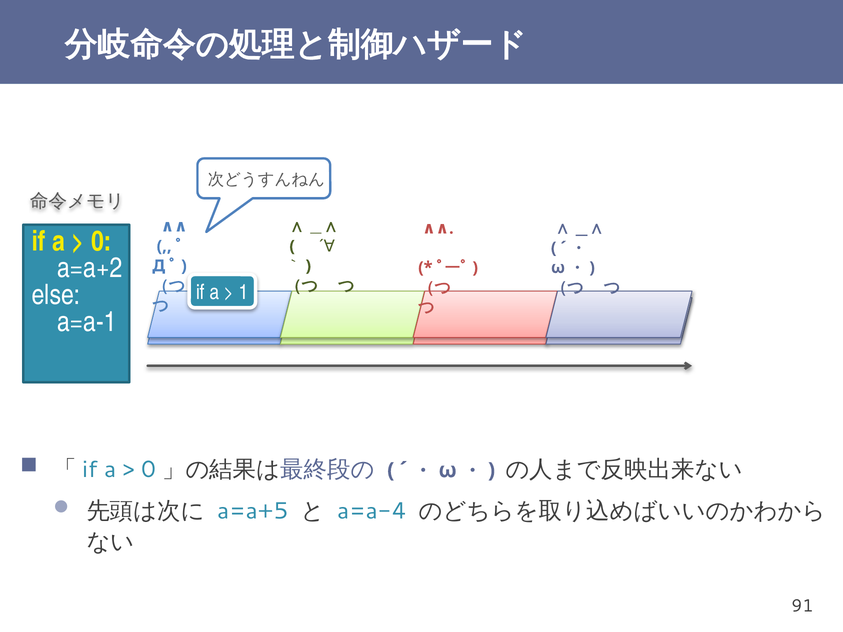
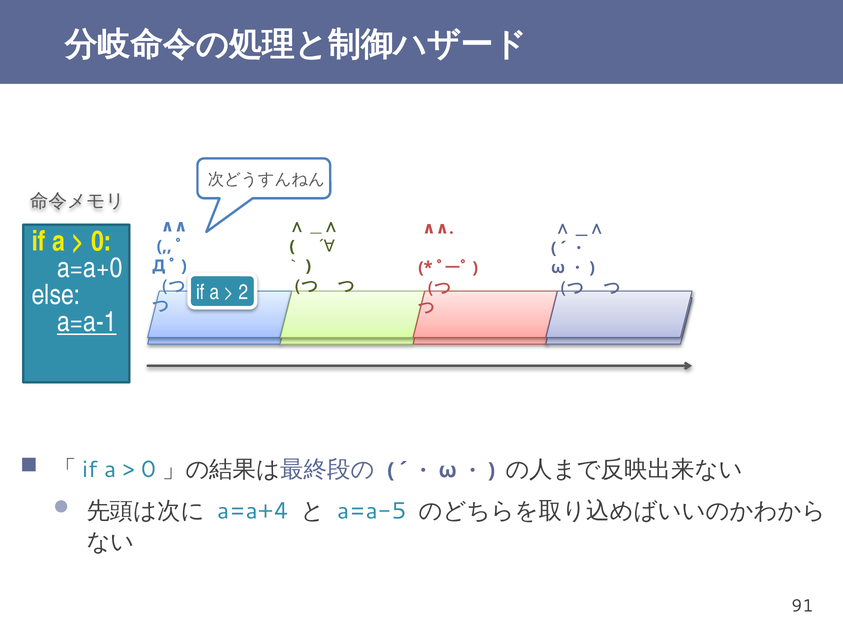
a=a+2: a=a+2 -> a=a+0
1: 1 -> 2
a=a-1 underline: none -> present
a=a+5: a=a+5 -> a=a+4
a=a-4: a=a-4 -> a=a-5
